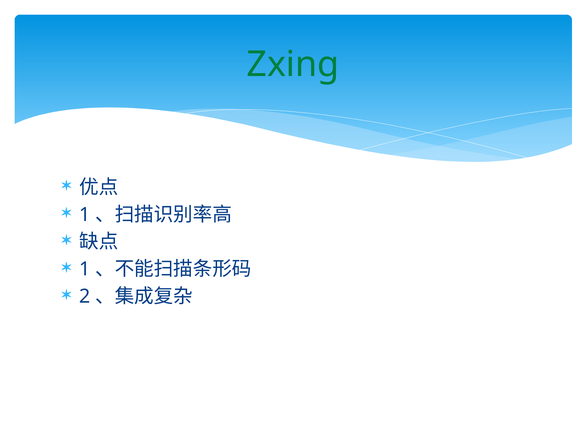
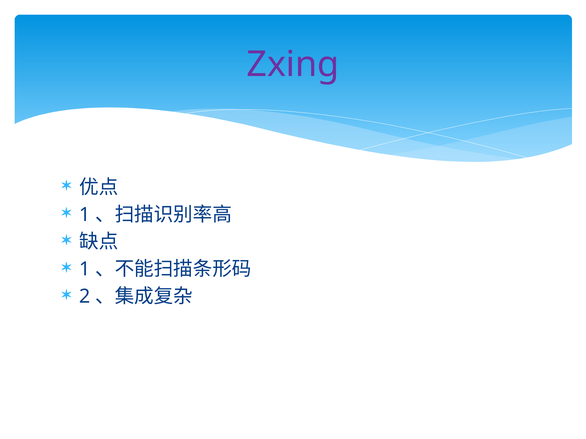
Zxing colour: green -> purple
